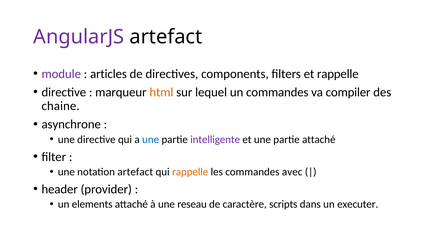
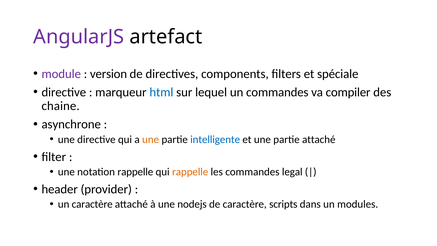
articles: articles -> version
et rappelle: rappelle -> spéciale
html colour: orange -> blue
une at (151, 139) colour: blue -> orange
intelligente colour: purple -> blue
notation artefact: artefact -> rappelle
avec: avec -> legal
un elements: elements -> caractère
reseau: reseau -> nodejs
executer: executer -> modules
